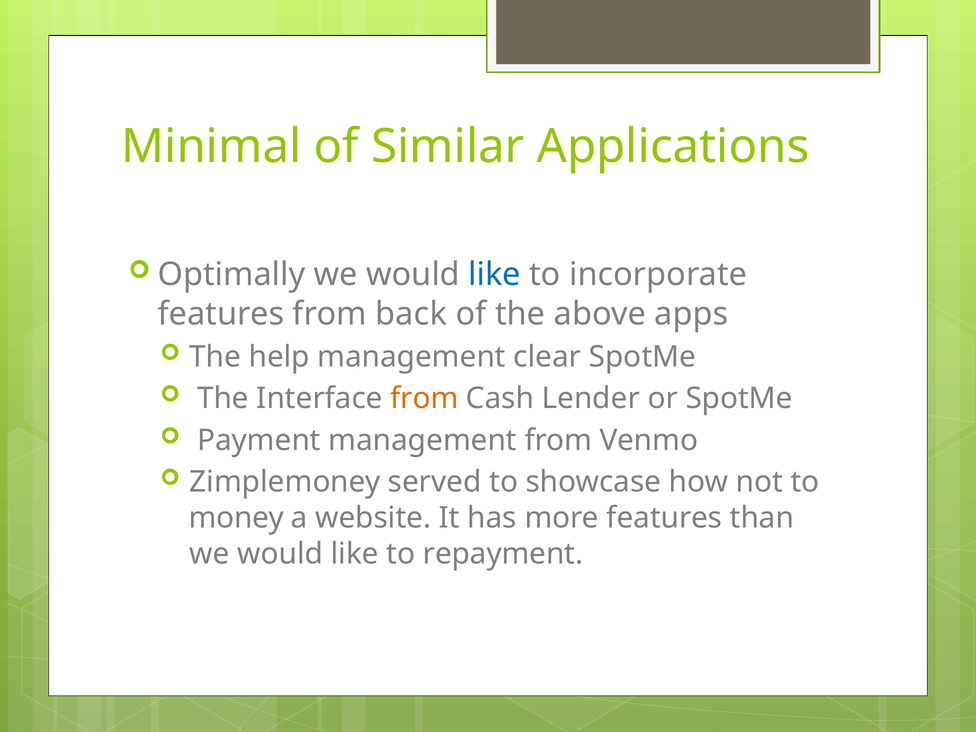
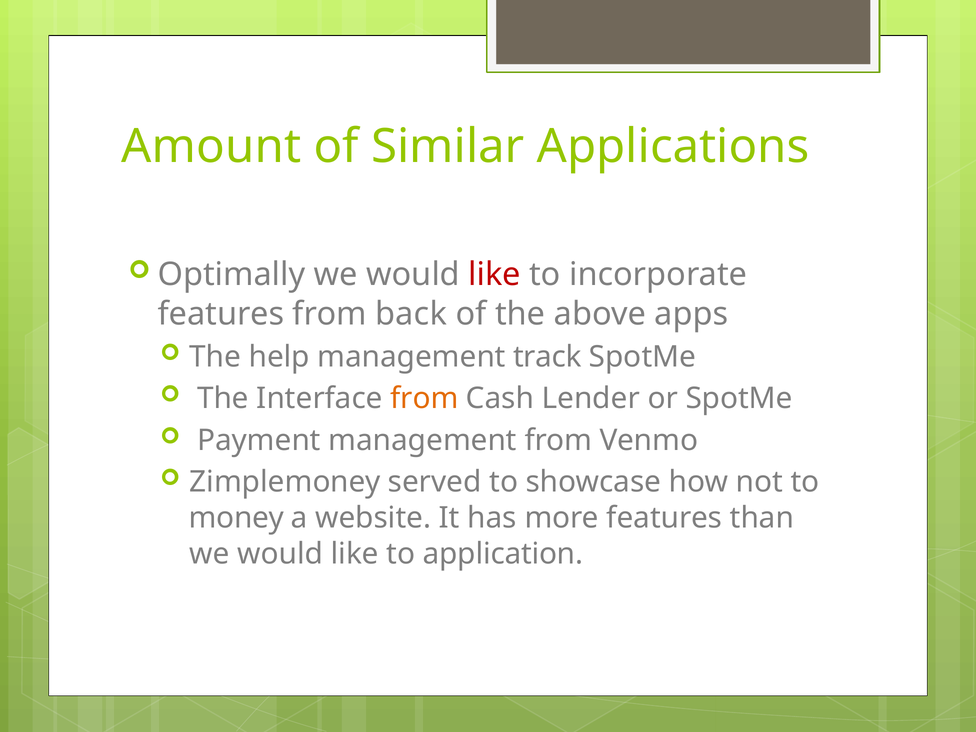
Minimal: Minimal -> Amount
like at (494, 275) colour: blue -> red
clear: clear -> track
repayment: repayment -> application
